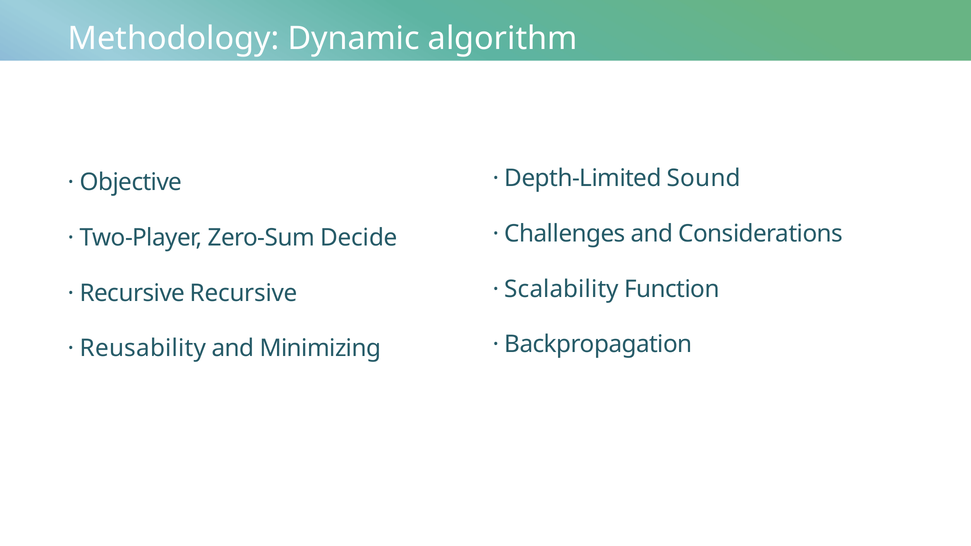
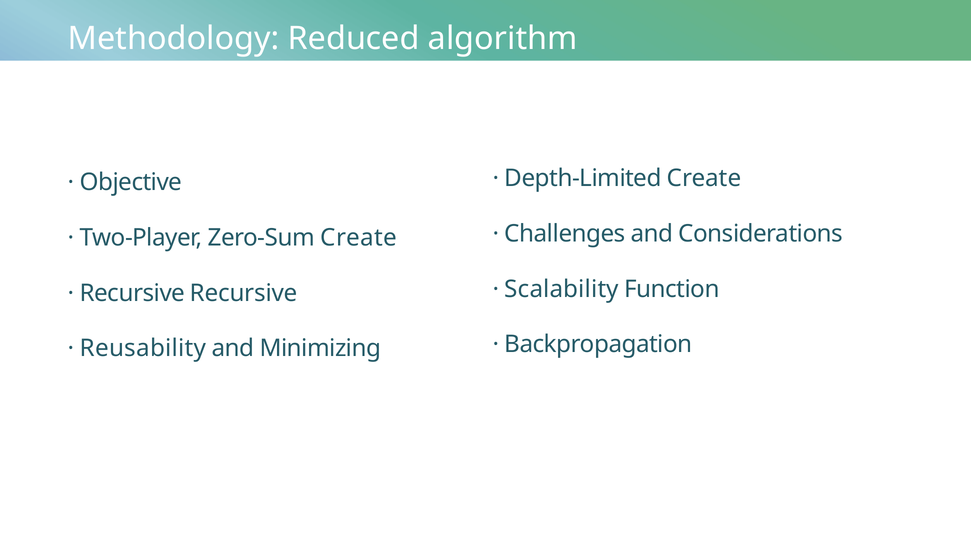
Dynamic: Dynamic -> Reduced
Depth-Limited Sound: Sound -> Create
Zero-Sum Decide: Decide -> Create
